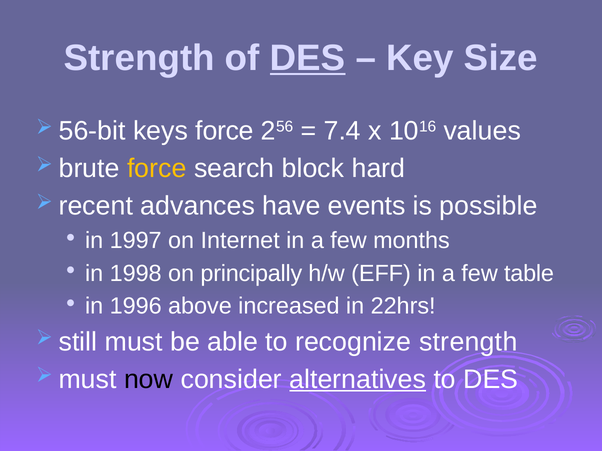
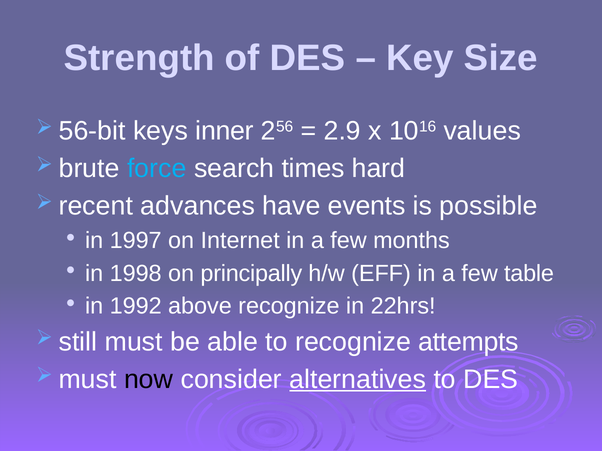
DES at (308, 58) underline: present -> none
keys force: force -> inner
7.4: 7.4 -> 2.9
force at (157, 169) colour: yellow -> light blue
block: block -> times
1996: 1996 -> 1992
above increased: increased -> recognize
recognize strength: strength -> attempts
